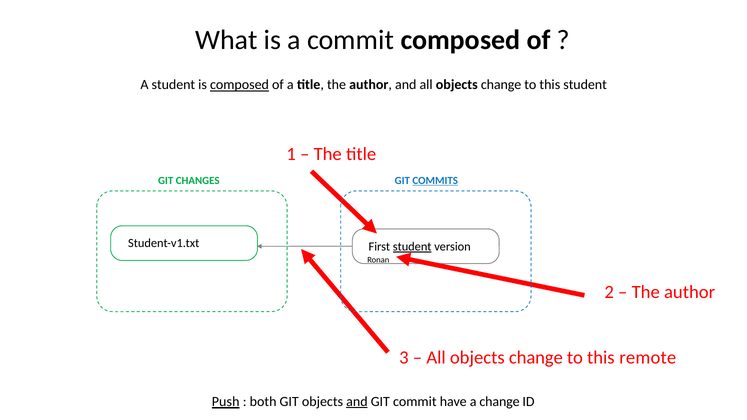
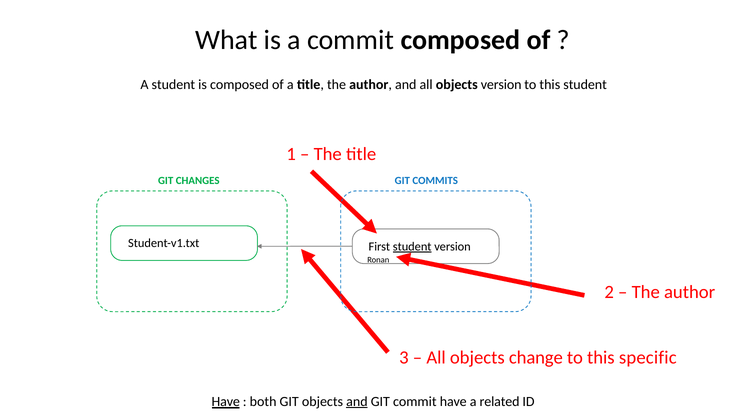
composed at (240, 85) underline: present -> none
and all objects change: change -> version
COMMITS underline: present -> none
remote: remote -> specific
Push at (226, 402): Push -> Have
a change: change -> related
